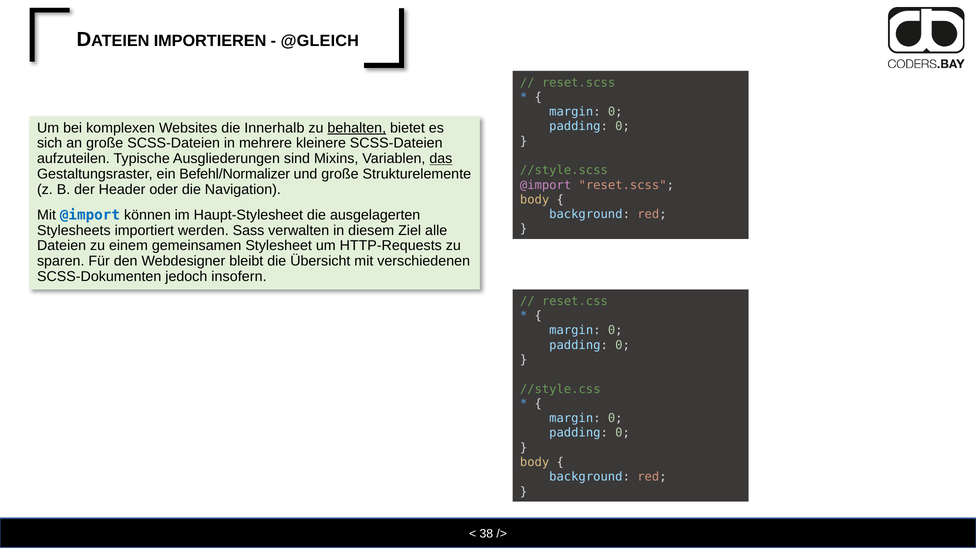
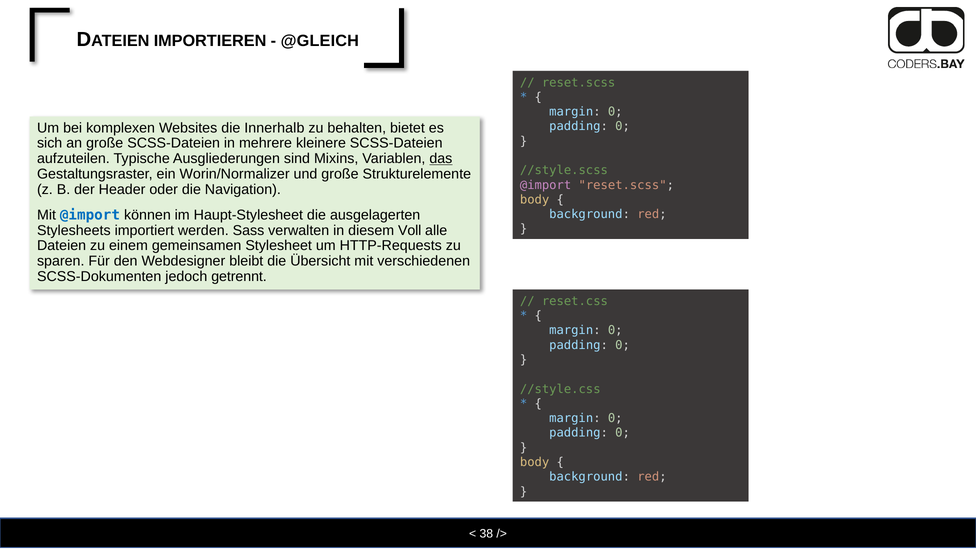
behalten underline: present -> none
Befehl/Normalizer: Befehl/Normalizer -> Worin/Normalizer
Ziel: Ziel -> Voll
insofern: insofern -> getrennt
